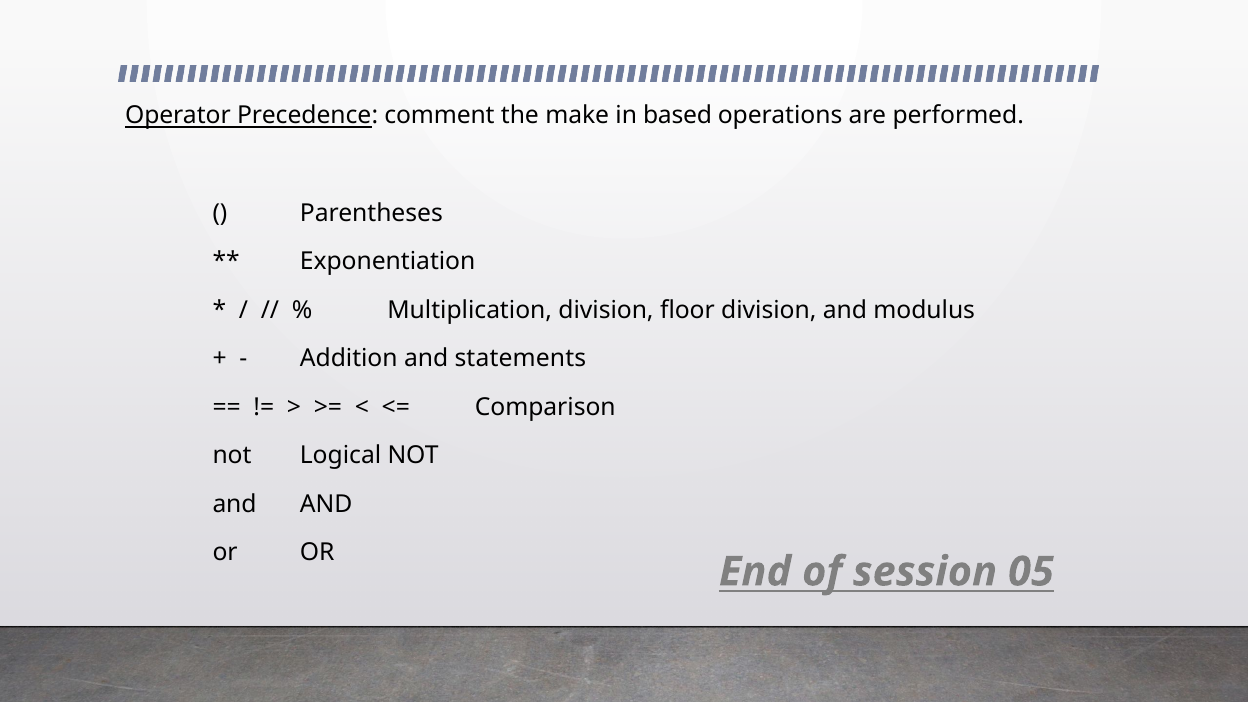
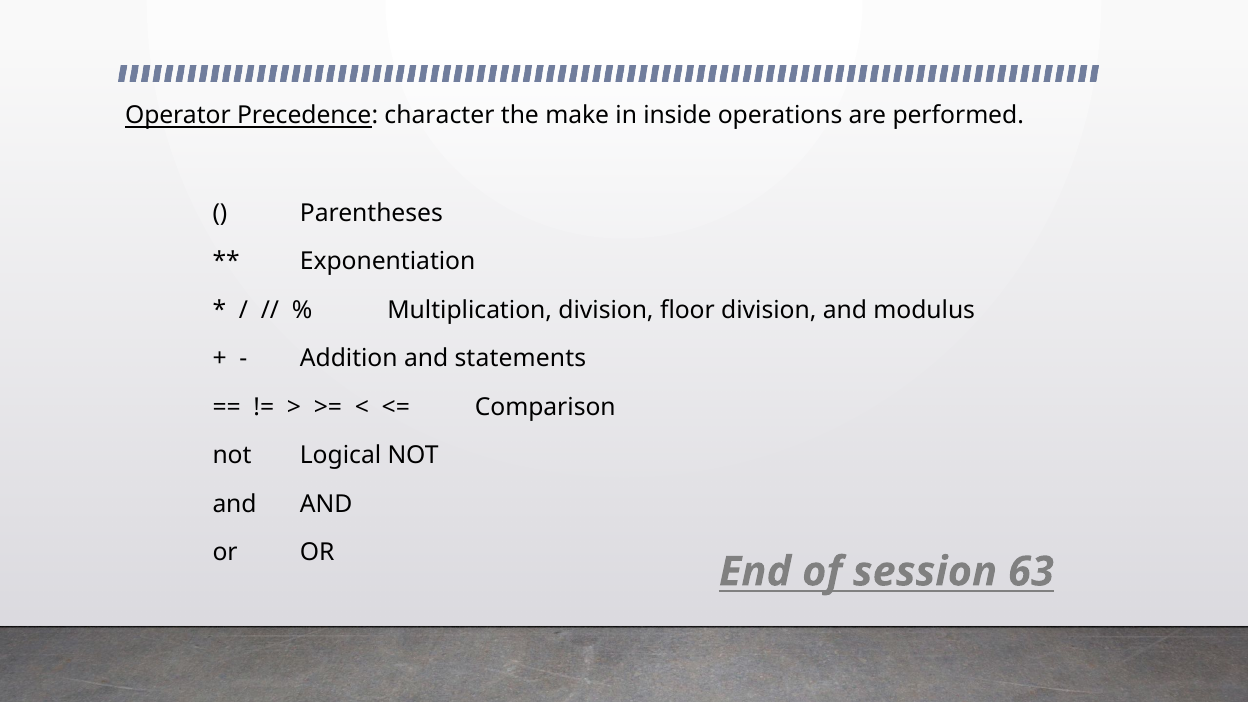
comment: comment -> character
based: based -> inside
05: 05 -> 63
